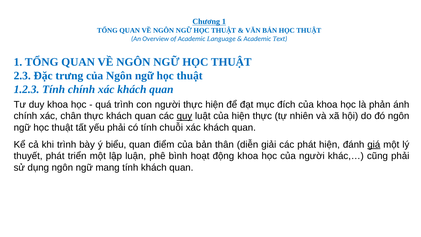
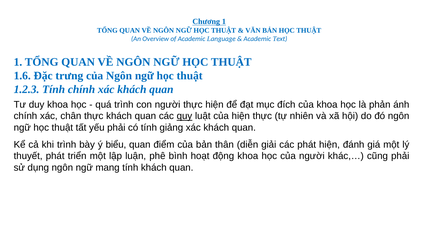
2.3: 2.3 -> 1.6
chuỗi: chuỗi -> giảng
giá underline: present -> none
